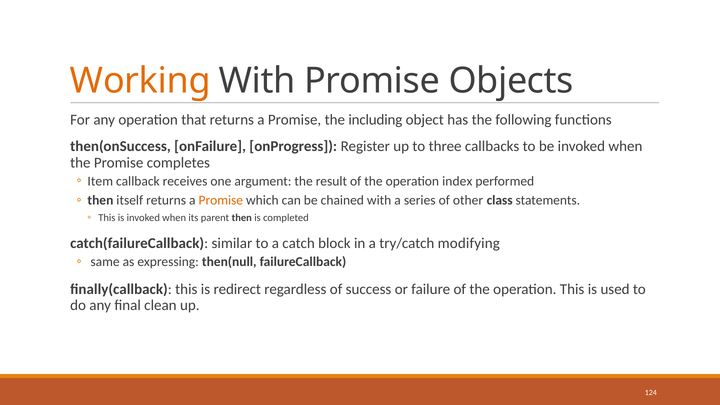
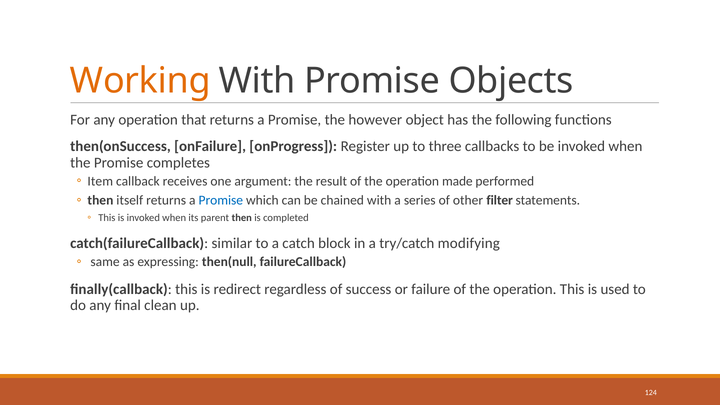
including: including -> however
index: index -> made
Promise at (221, 200) colour: orange -> blue
class: class -> filter
